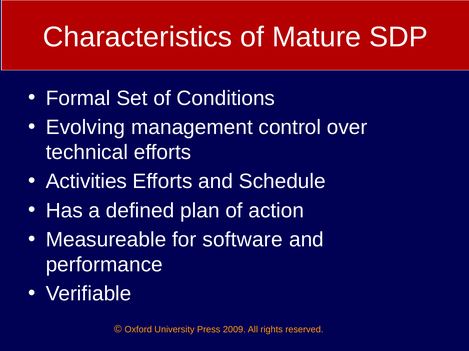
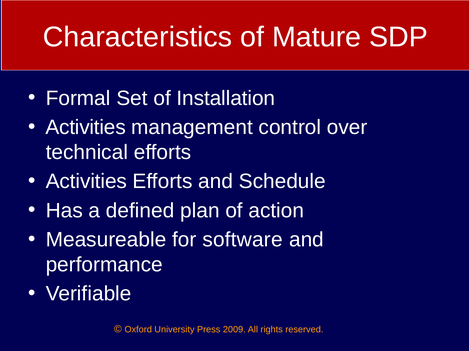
Conditions: Conditions -> Installation
Evolving at (85, 128): Evolving -> Activities
